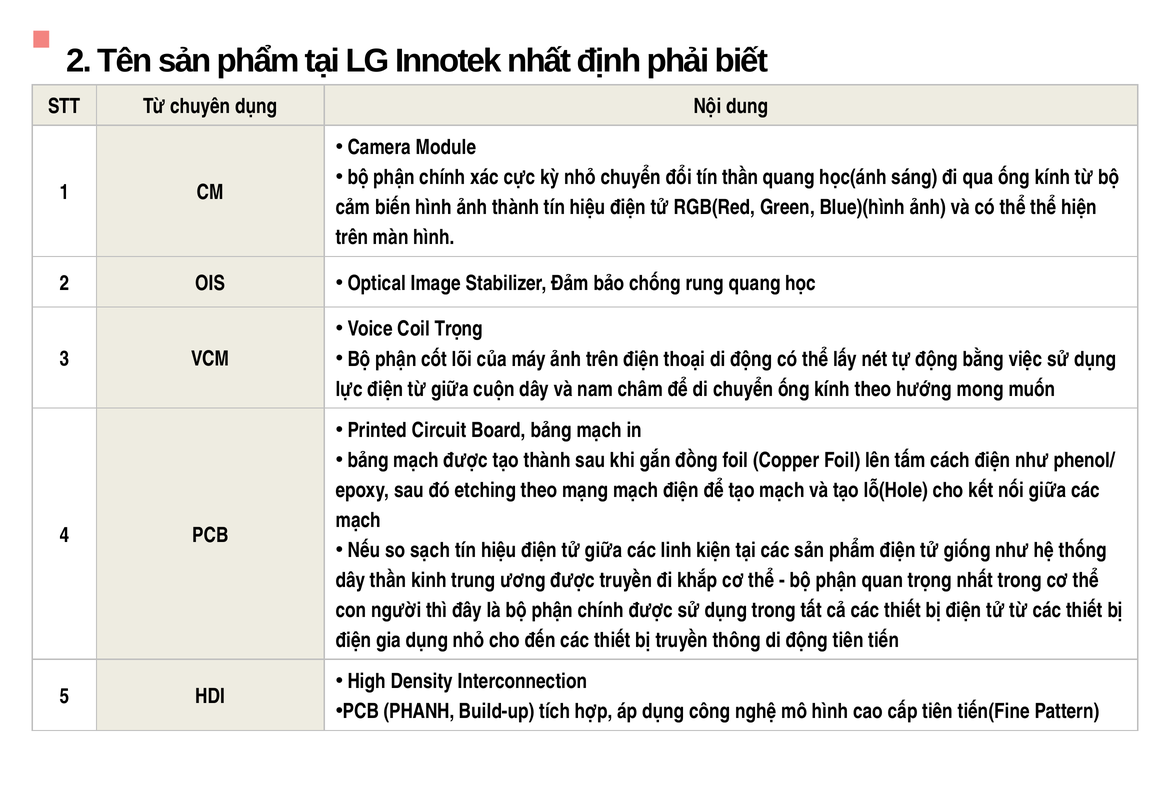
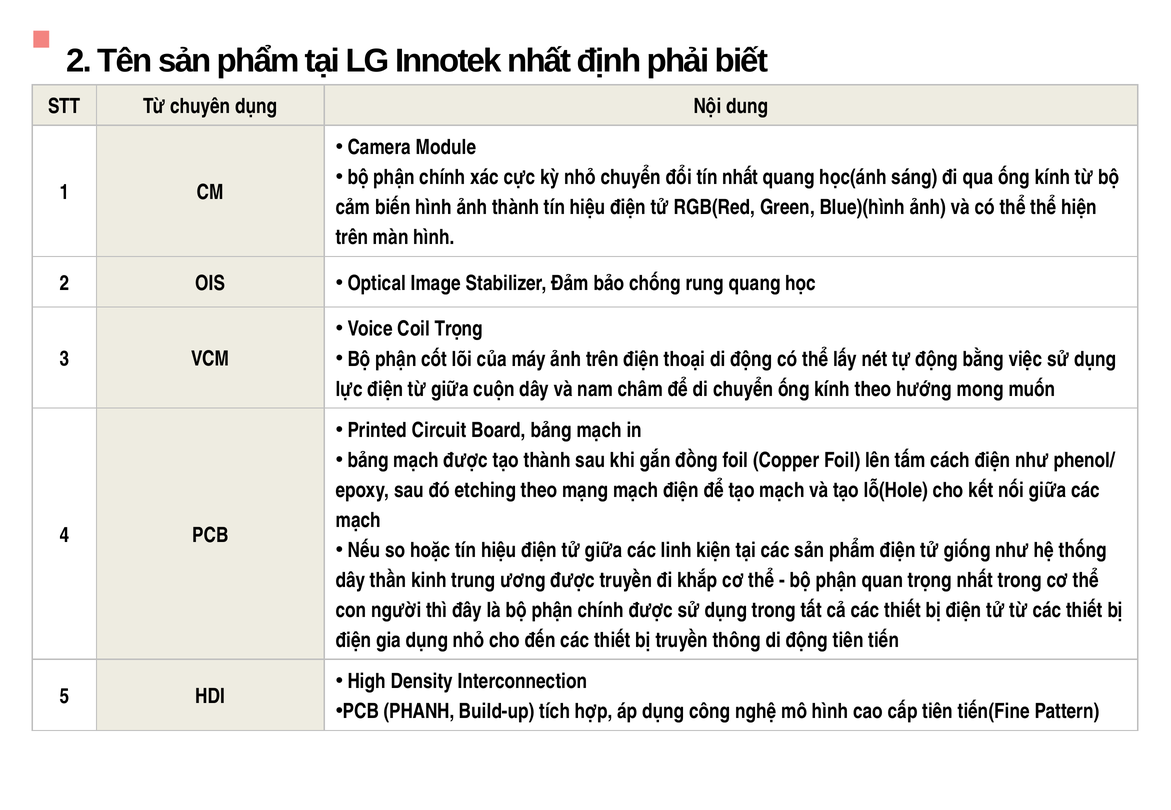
tín thần: thần -> nhất
sạch: sạch -> hoặc
